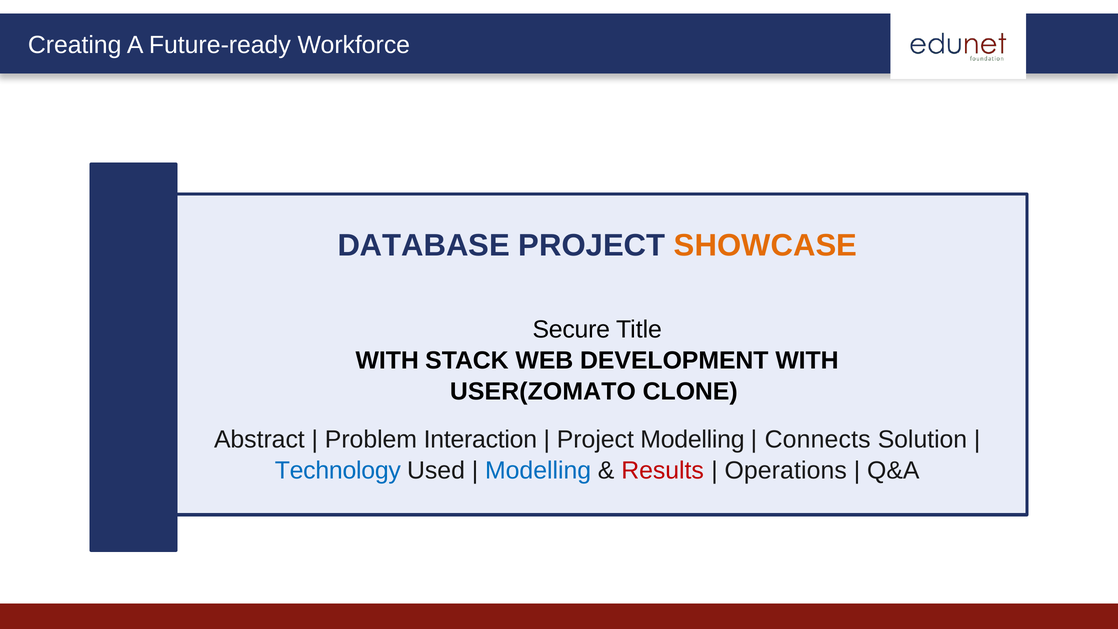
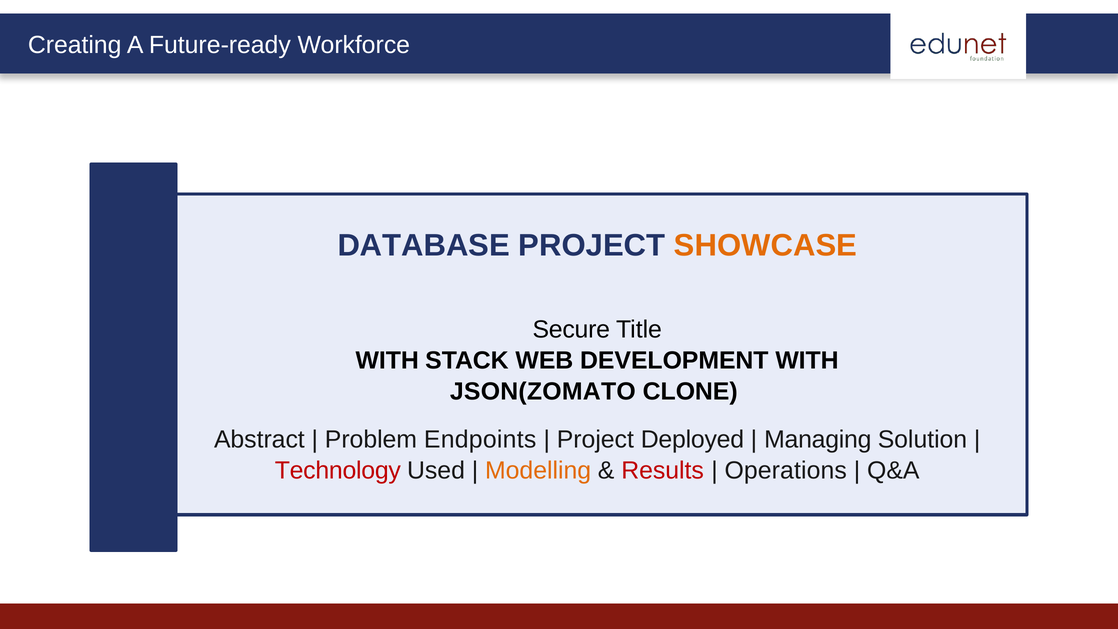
USER(ZOMATO: USER(ZOMATO -> JSON(ZOMATO
Interaction: Interaction -> Endpoints
Project Modelling: Modelling -> Deployed
Connects: Connects -> Managing
Technology colour: blue -> red
Modelling at (538, 470) colour: blue -> orange
